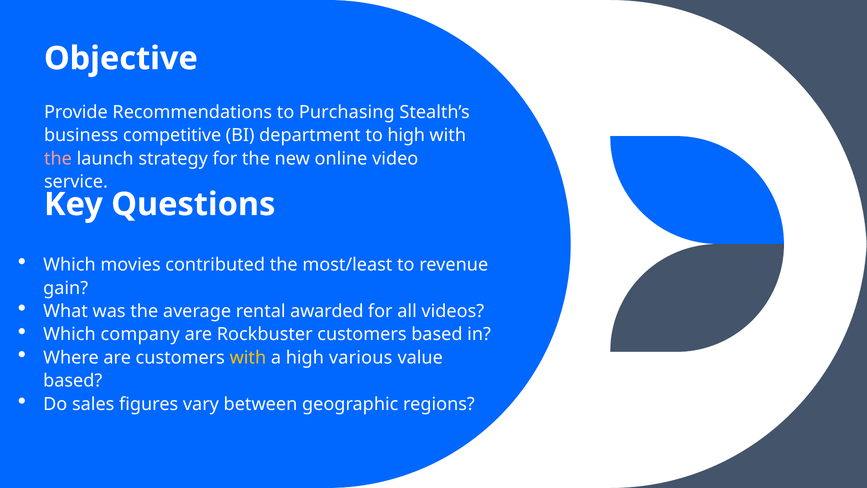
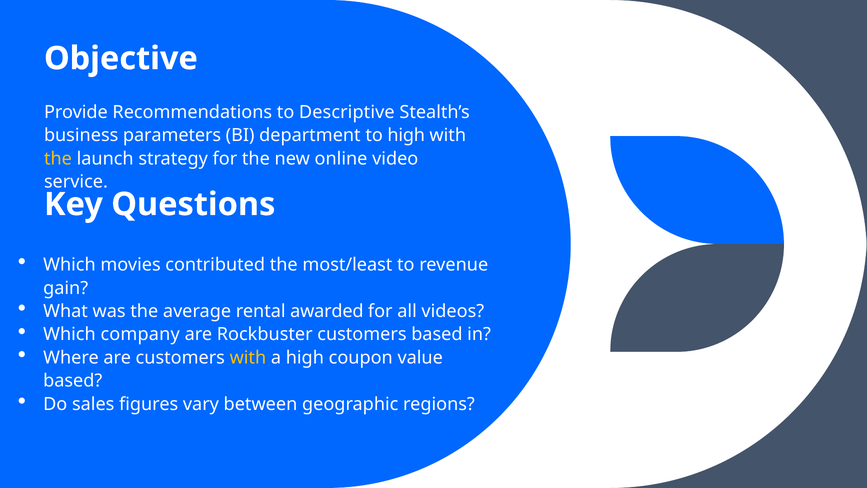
Purchasing: Purchasing -> Descriptive
competitive: competitive -> parameters
the at (58, 158) colour: pink -> yellow
various: various -> coupon
